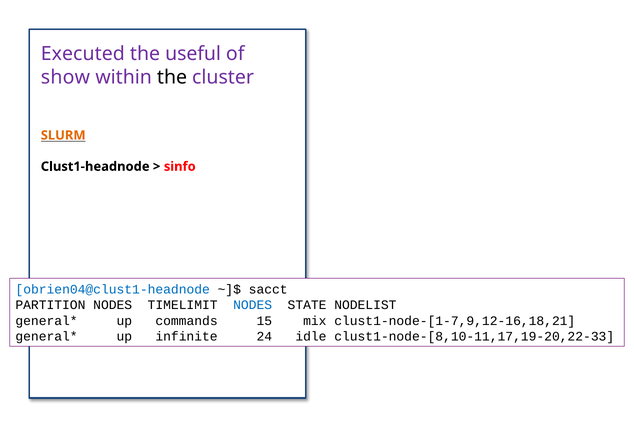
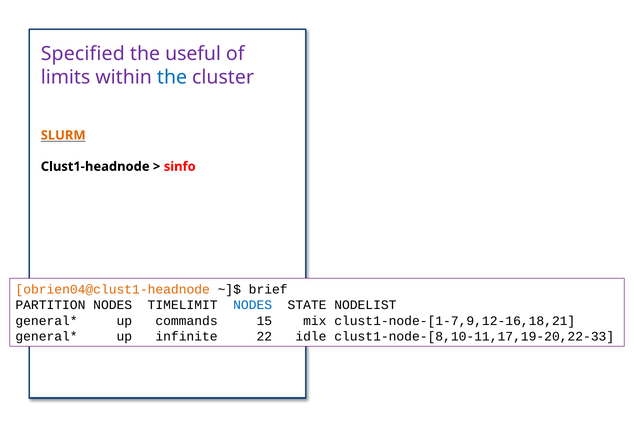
Executed: Executed -> Specified
show: show -> limits
the at (172, 77) colour: black -> blue
obrien04@clust1-headnode colour: blue -> orange
sacct: sacct -> brief
24: 24 -> 22
